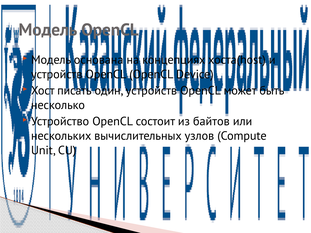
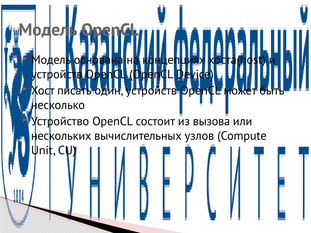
байтов: байтов -> вызова
